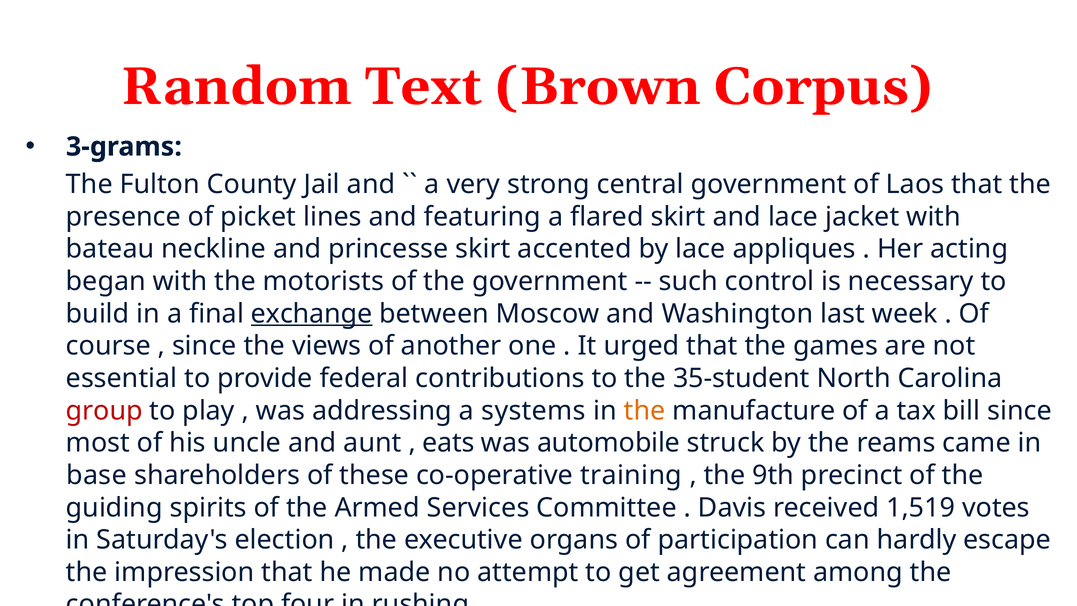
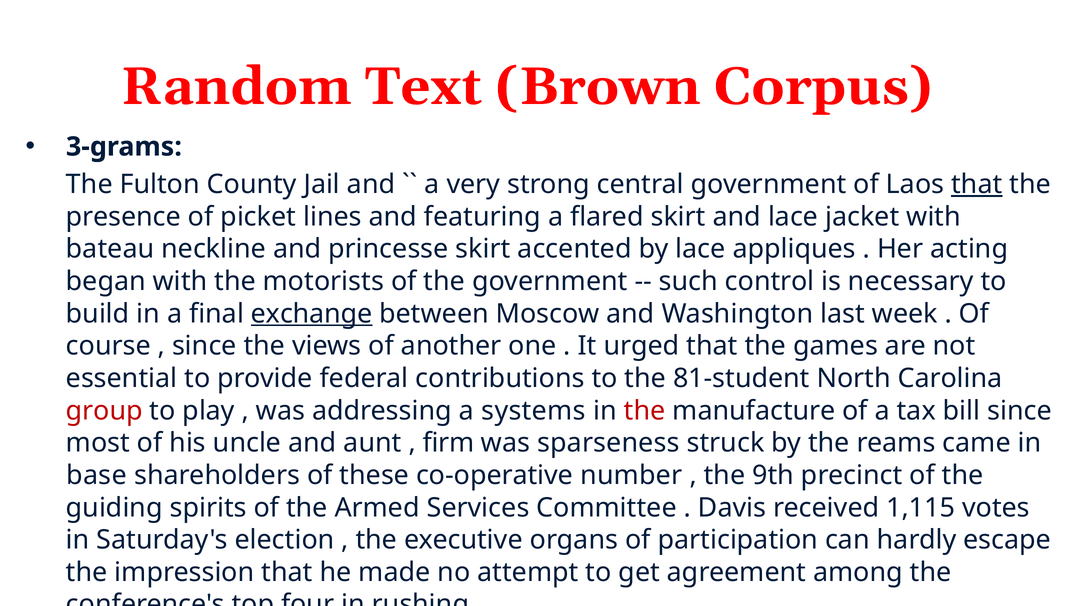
that at (977, 184) underline: none -> present
35-student: 35-student -> 81-student
the at (645, 411) colour: orange -> red
eats: eats -> firm
automobile: automobile -> sparseness
training: training -> number
1,519: 1,519 -> 1,115
